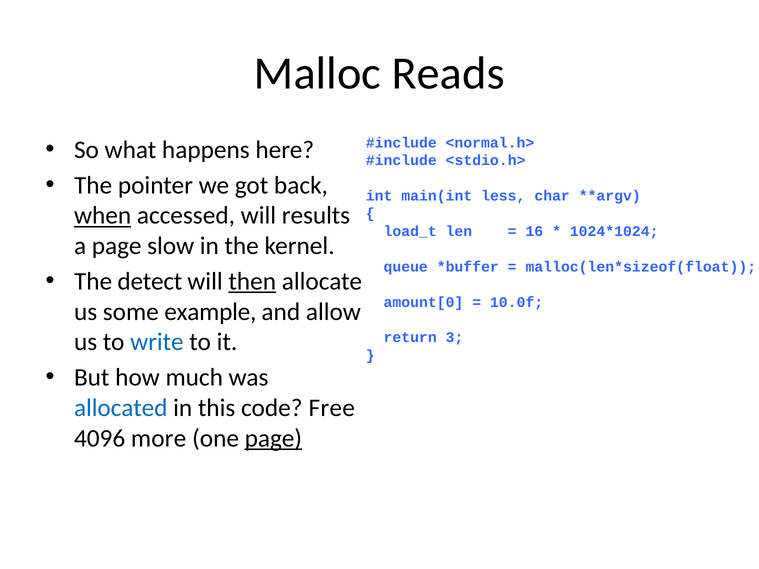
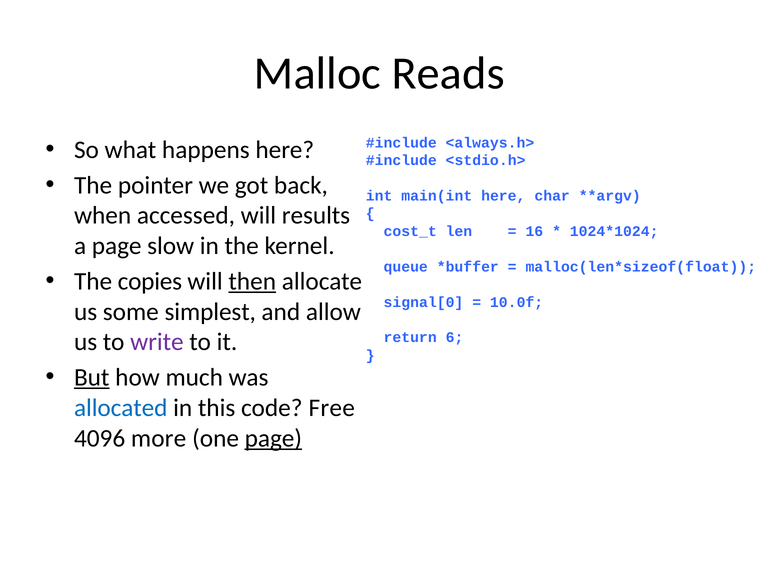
<normal.h>: <normal.h> -> <always.h>
main(int less: less -> here
when underline: present -> none
load_t: load_t -> cost_t
detect: detect -> copies
amount[0: amount[0 -> signal[0
example: example -> simplest
write colour: blue -> purple
3: 3 -> 6
But underline: none -> present
